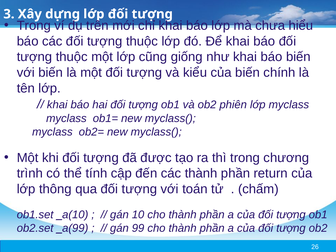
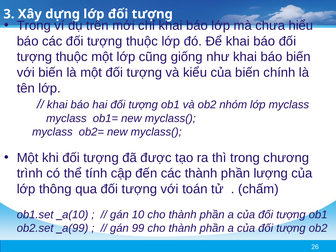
phiên: phiên -> nhóm
return: return -> lượng
